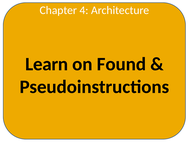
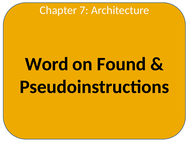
4: 4 -> 7
Learn: Learn -> Word
